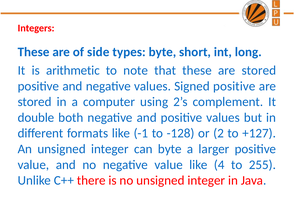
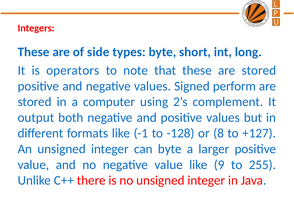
arithmetic: arithmetic -> operators
Signed positive: positive -> perform
double: double -> output
2: 2 -> 8
4: 4 -> 9
